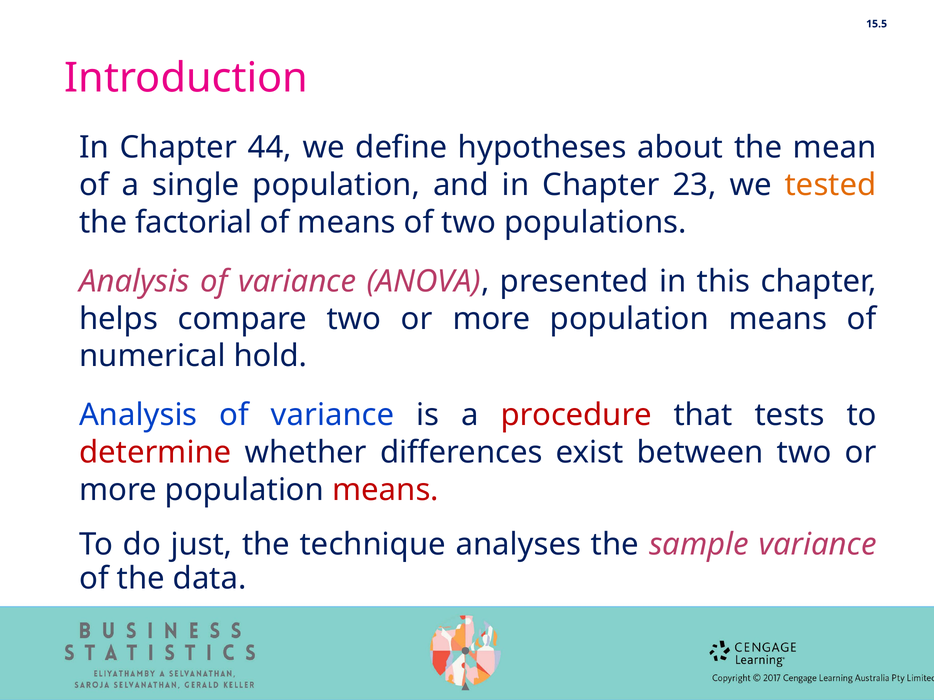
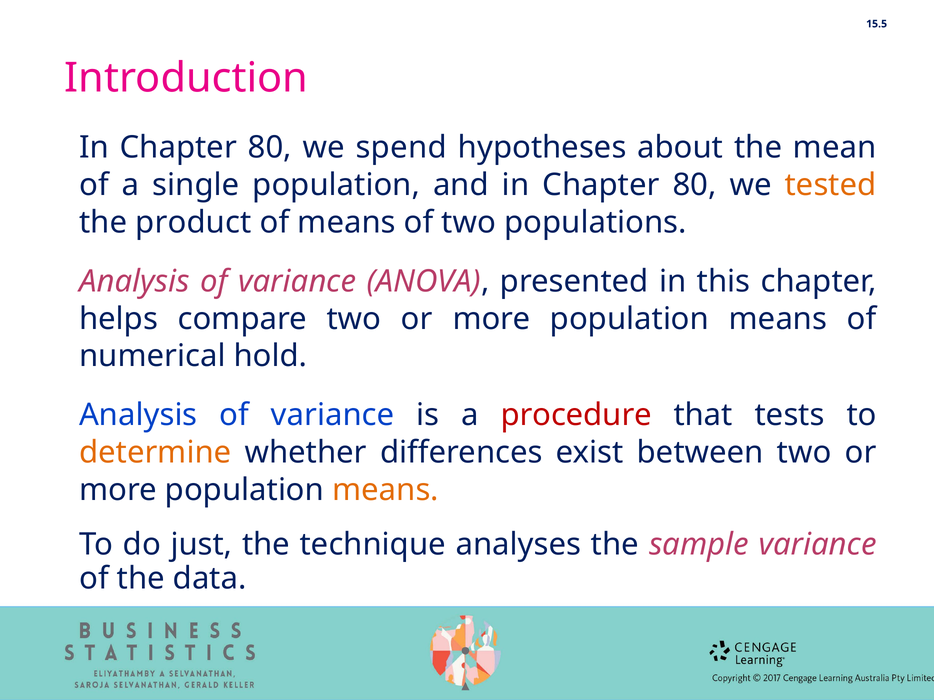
44 at (270, 148): 44 -> 80
define: define -> spend
and in Chapter 23: 23 -> 80
factorial: factorial -> product
determine colour: red -> orange
means at (385, 490) colour: red -> orange
